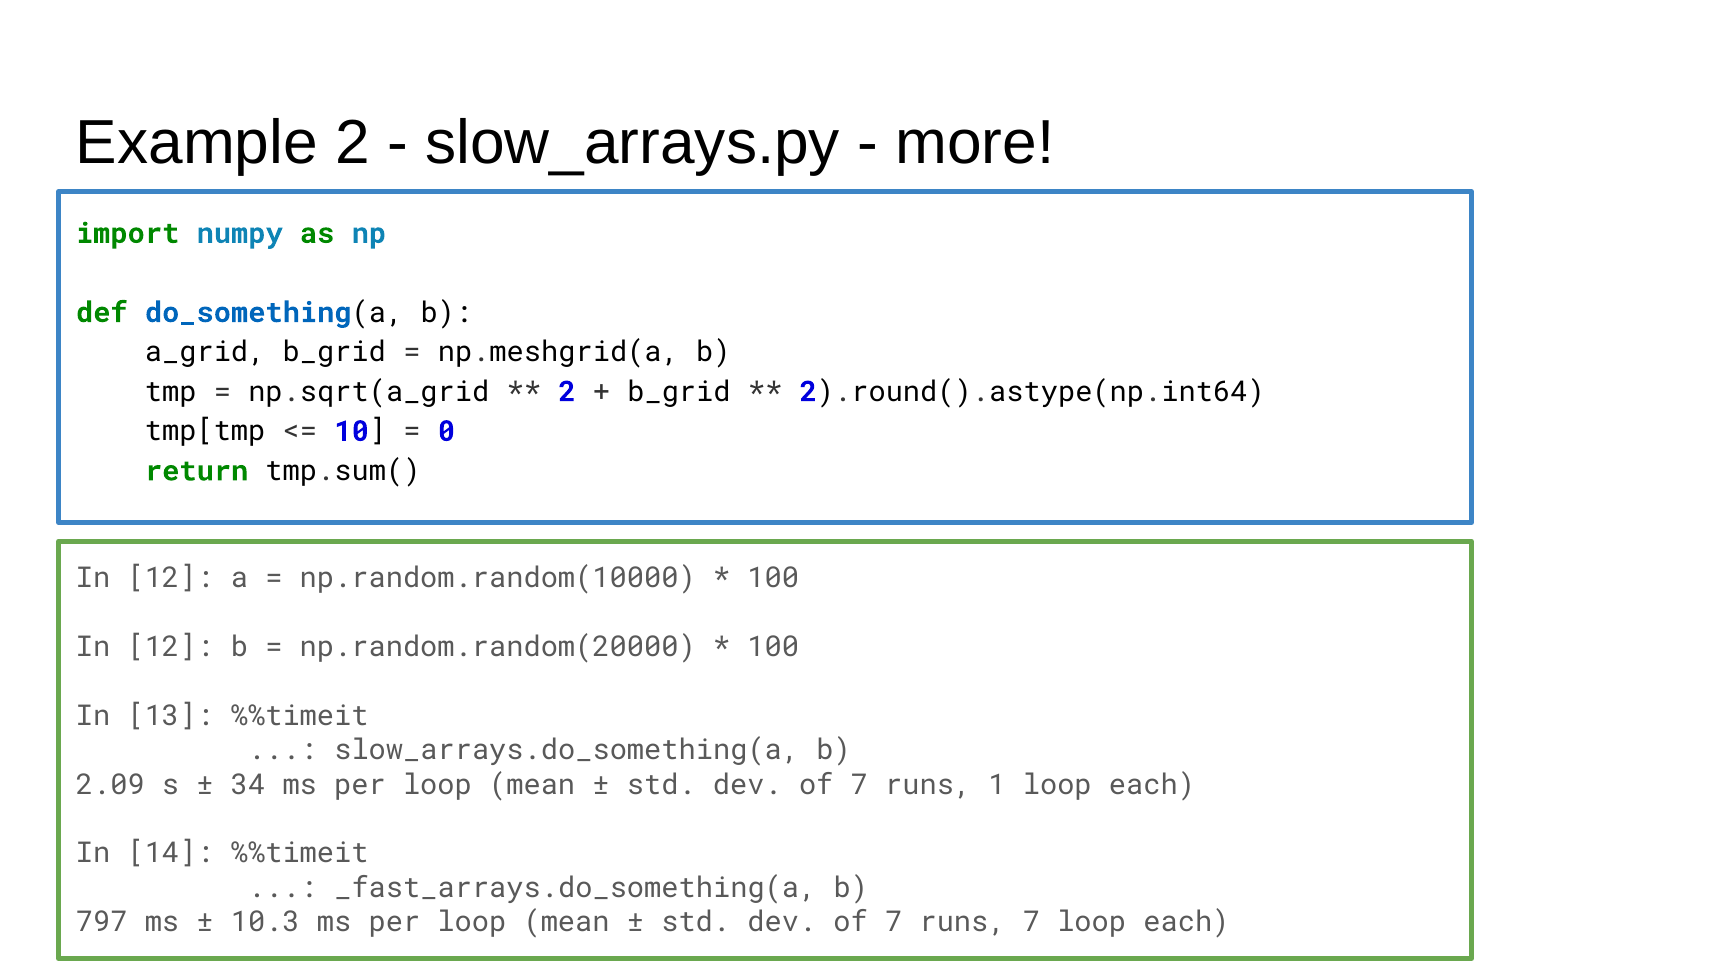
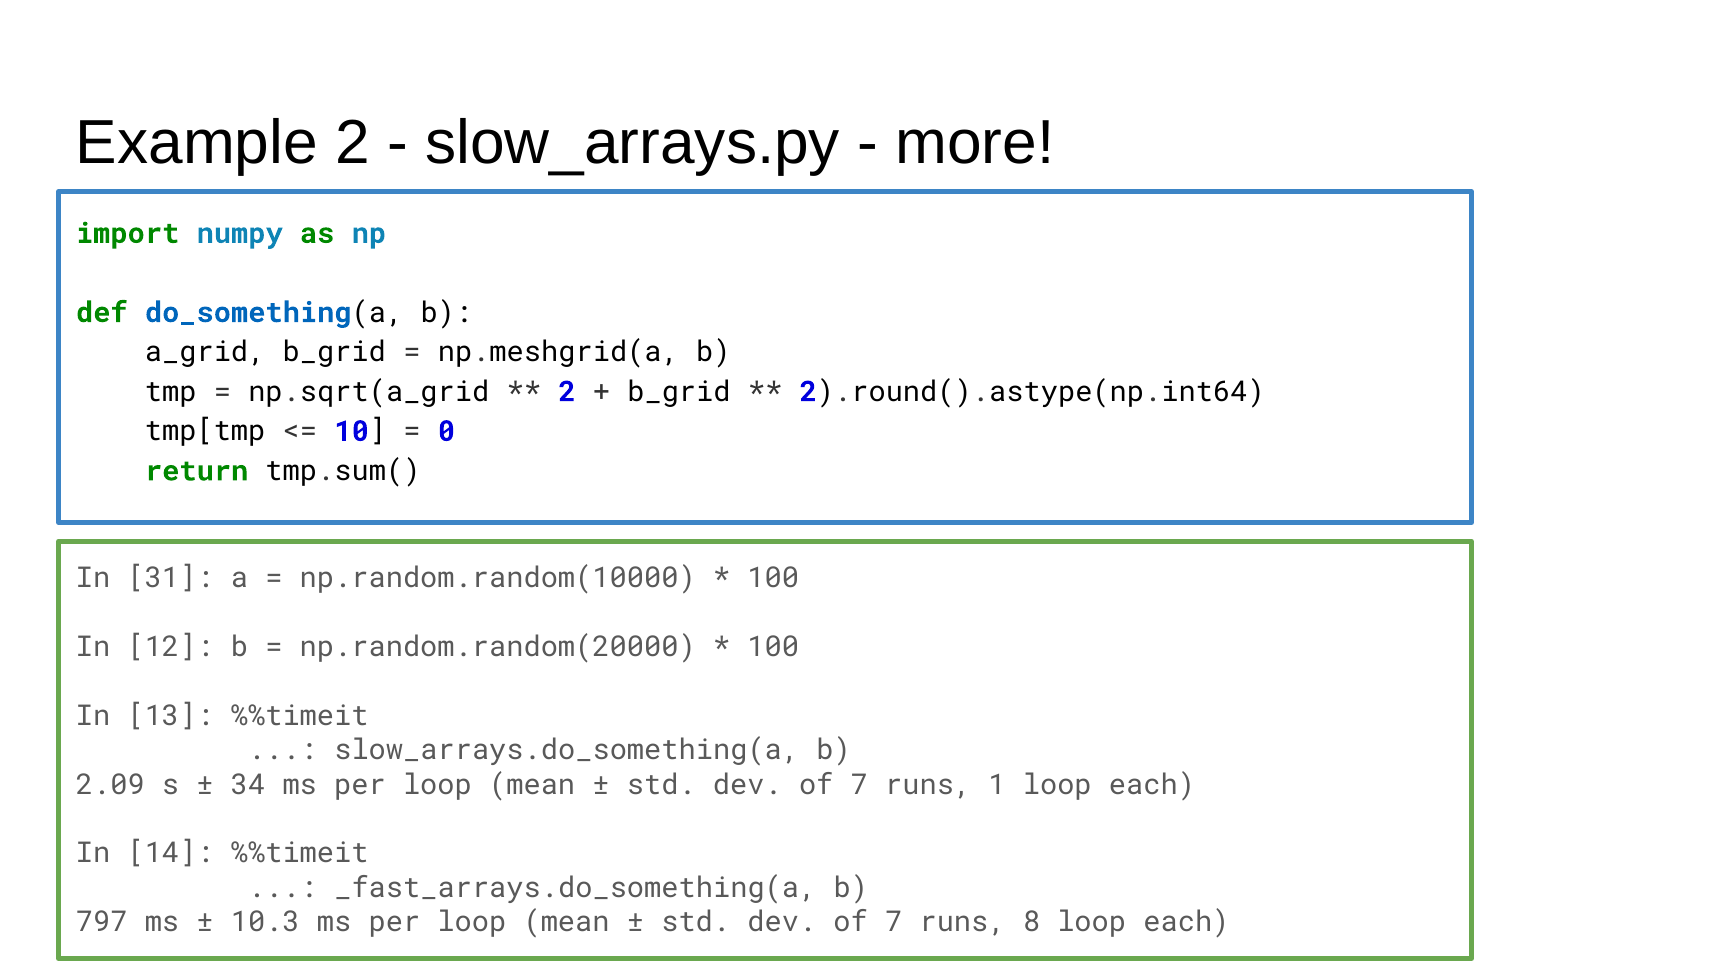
12 at (171, 578): 12 -> 31
runs 7: 7 -> 8
